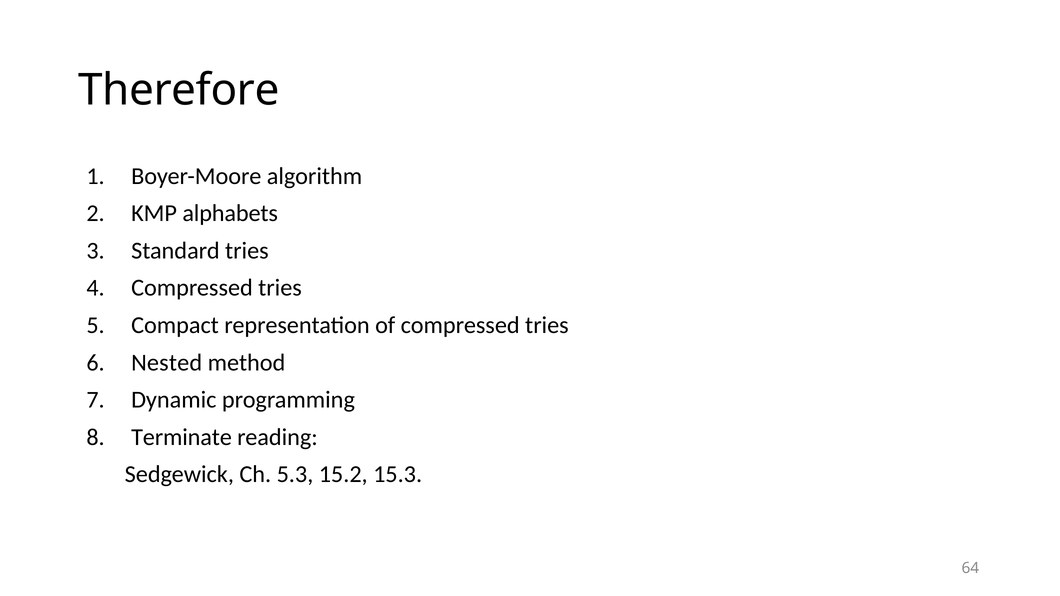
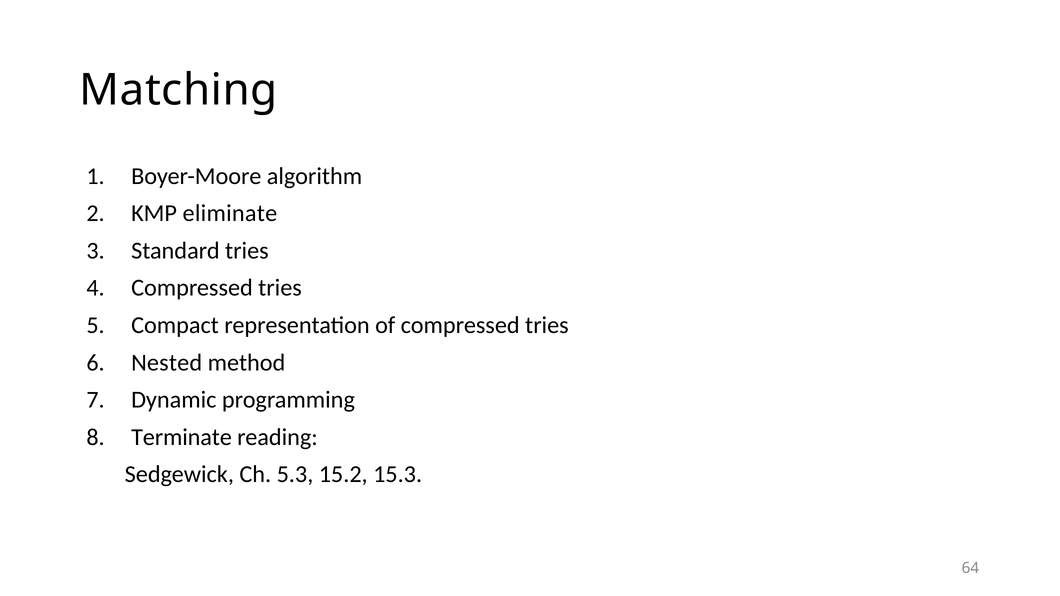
Therefore: Therefore -> Matching
alphabets: alphabets -> eliminate
